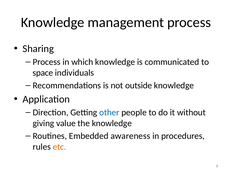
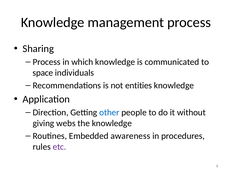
outside: outside -> entities
value: value -> webs
etc colour: orange -> purple
